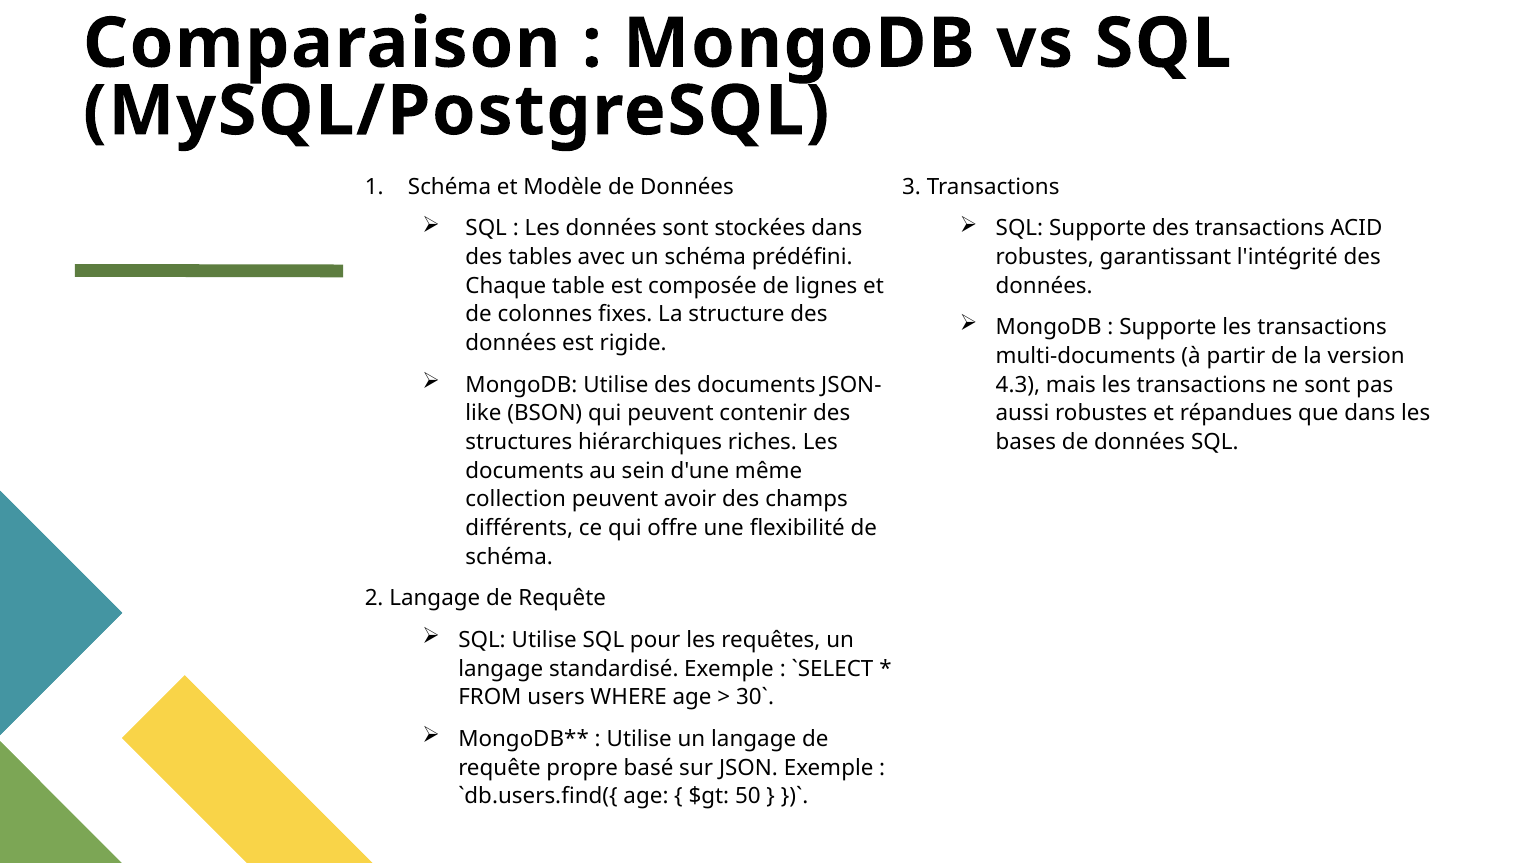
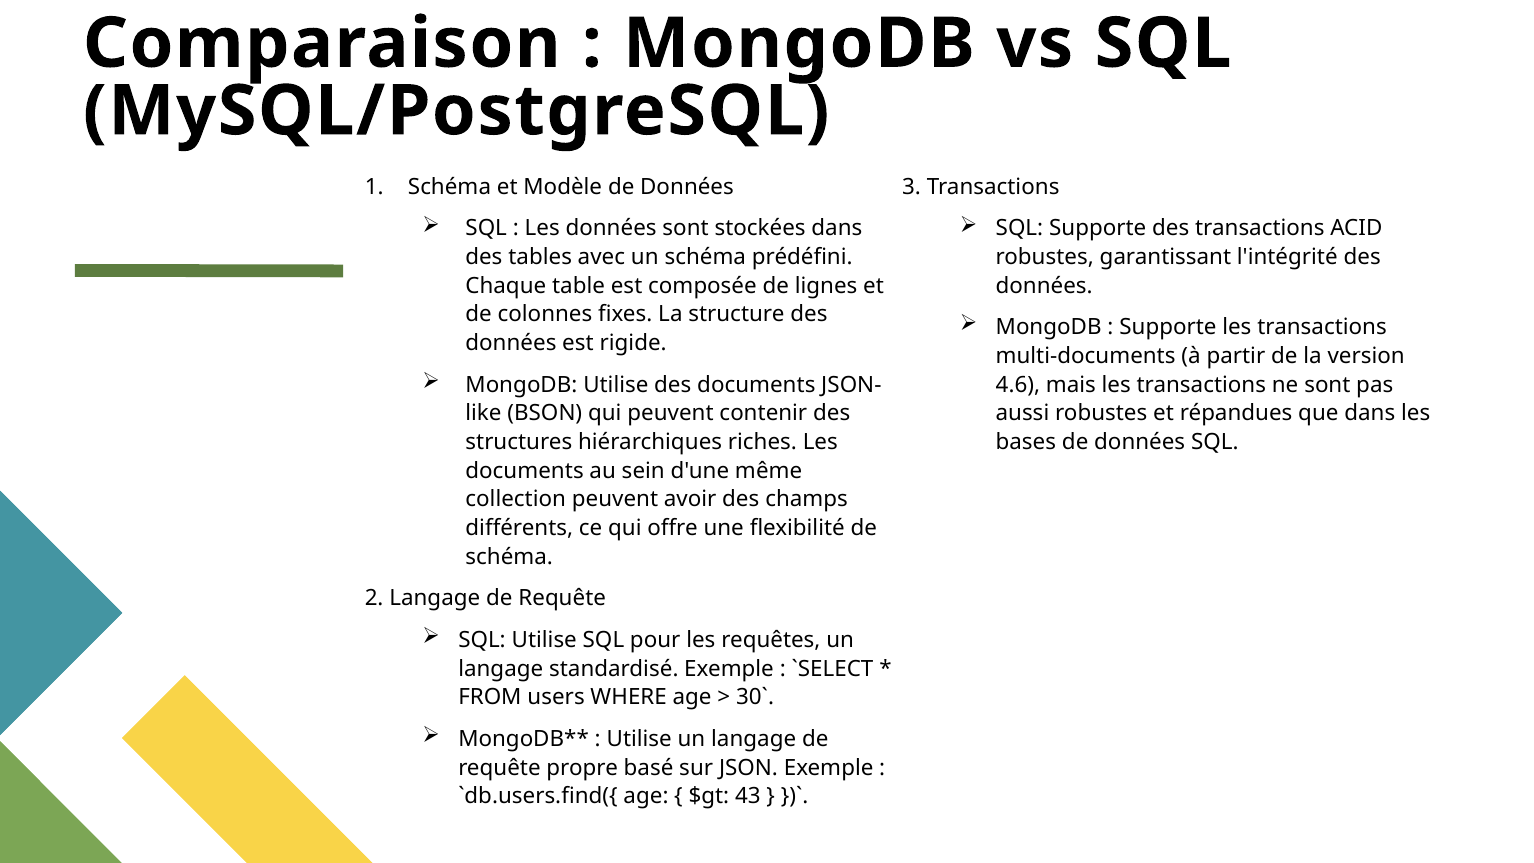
4.3: 4.3 -> 4.6
50: 50 -> 43
